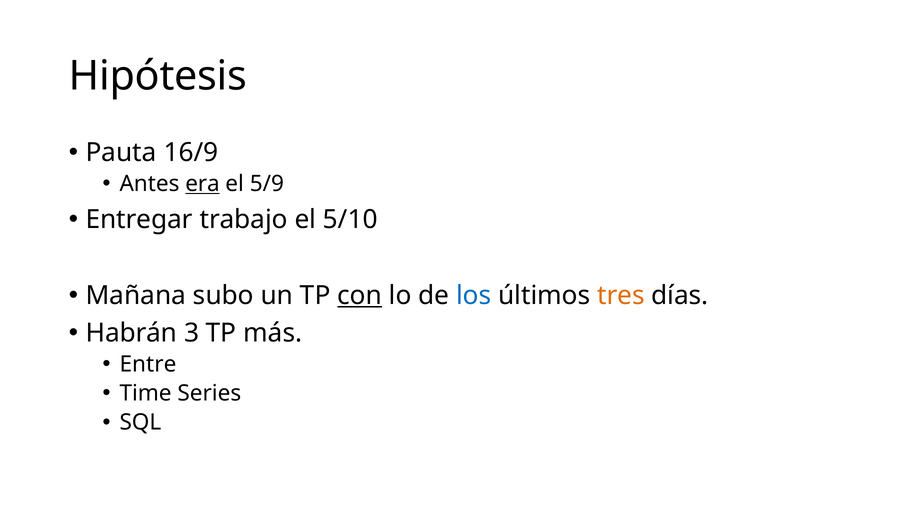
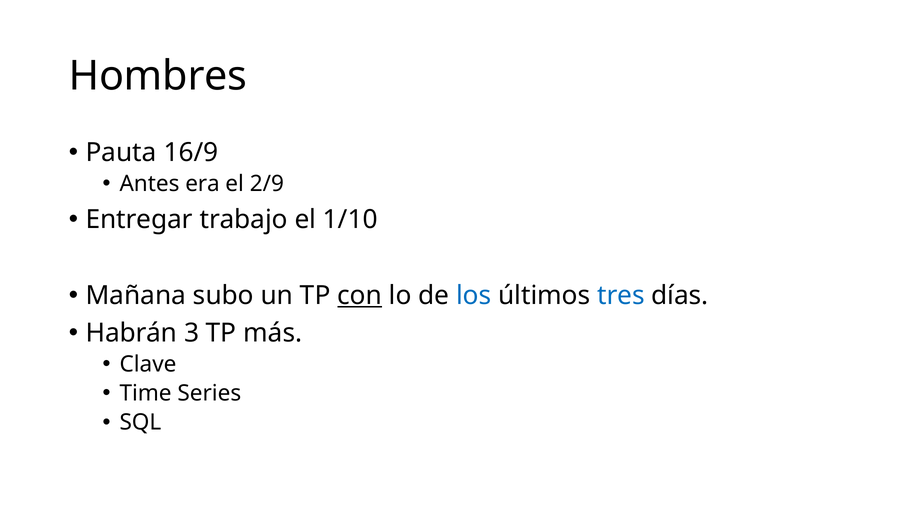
Hipótesis: Hipótesis -> Hombres
era underline: present -> none
5/9: 5/9 -> 2/9
5/10: 5/10 -> 1/10
tres colour: orange -> blue
Entre: Entre -> Clave
